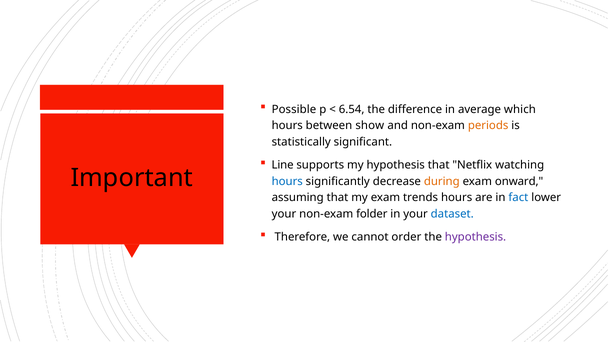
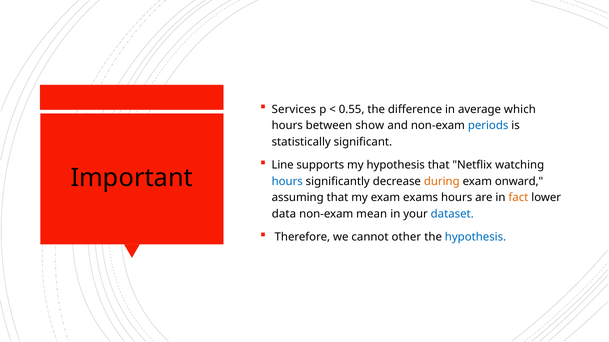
Possible: Possible -> Services
6.54: 6.54 -> 0.55
periods colour: orange -> blue
trends: trends -> exams
fact colour: blue -> orange
your at (284, 214): your -> data
folder: folder -> mean
order: order -> other
hypothesis at (476, 237) colour: purple -> blue
